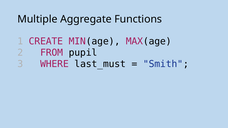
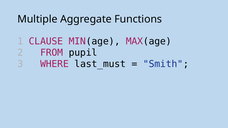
CREATE: CREATE -> CLAUSE
